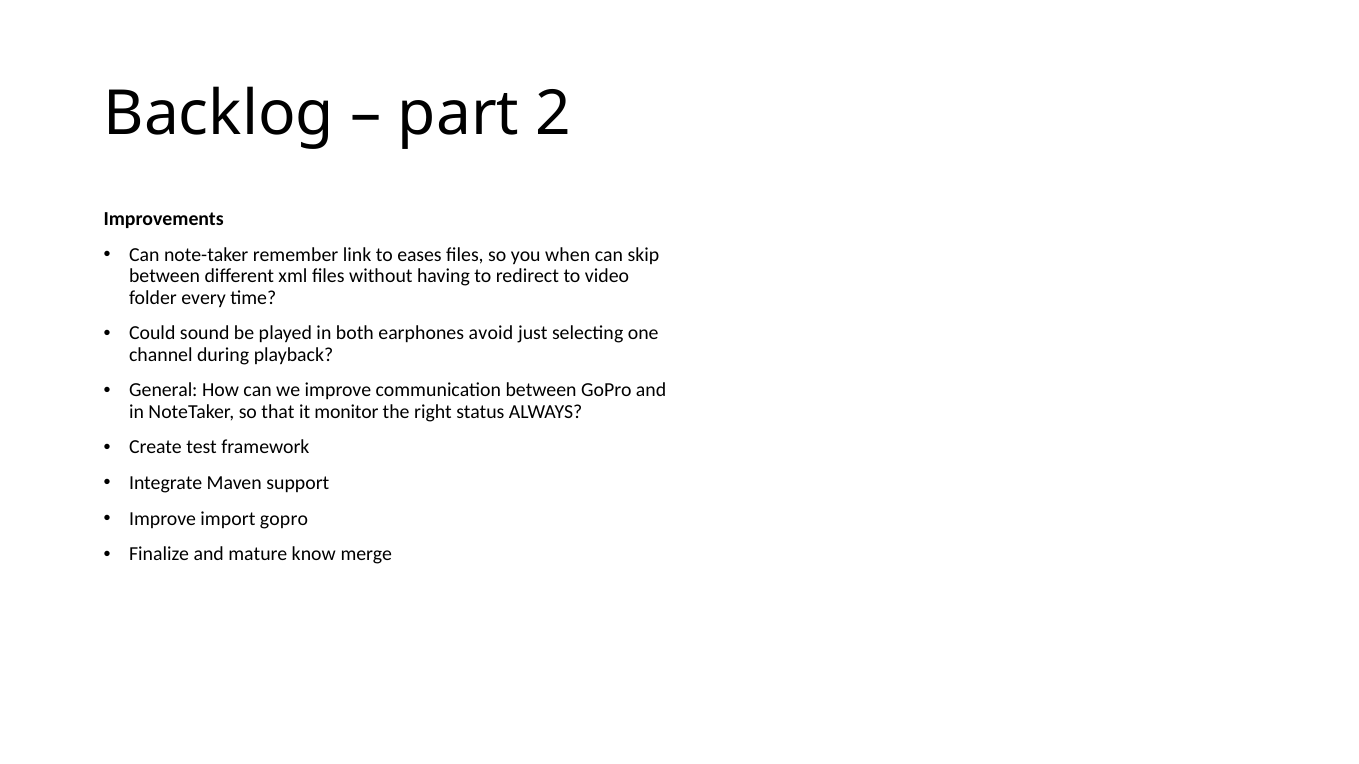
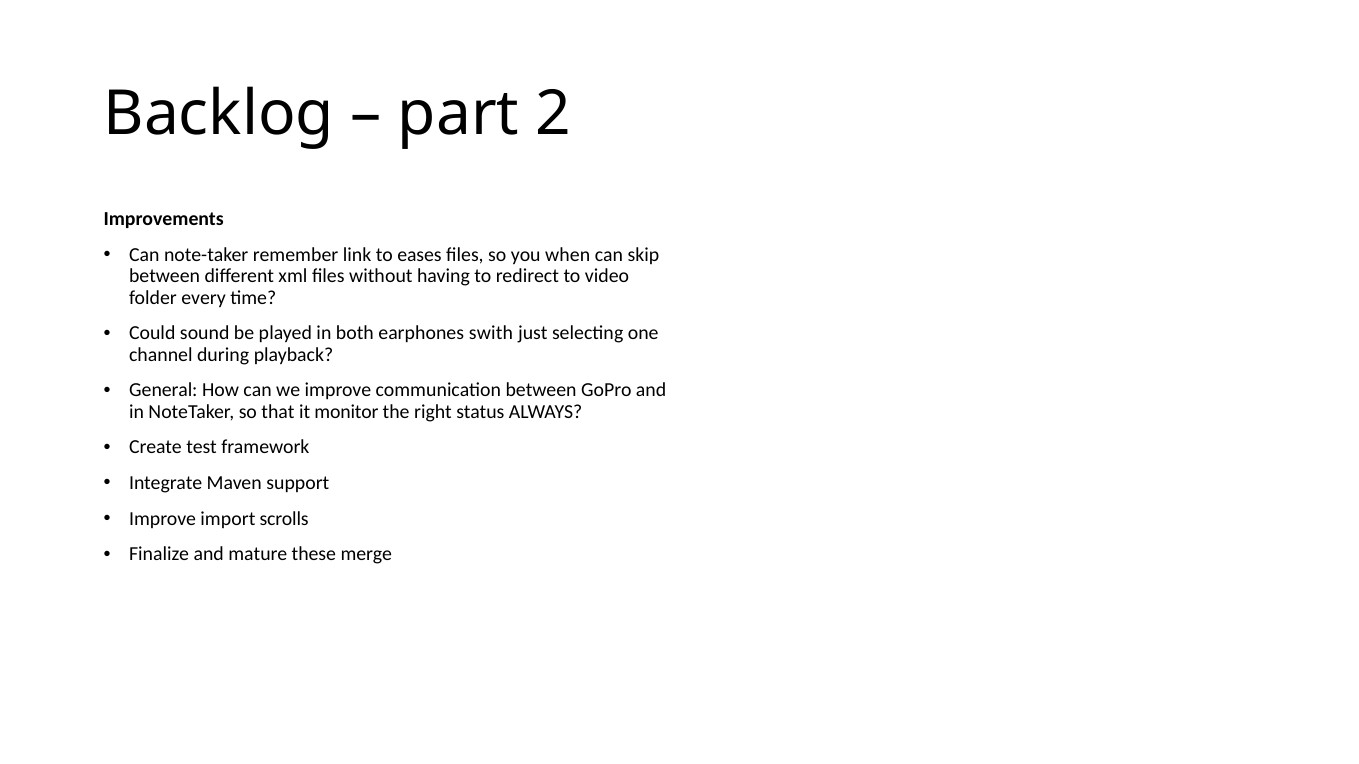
avoid: avoid -> swith
import gopro: gopro -> scrolls
know: know -> these
